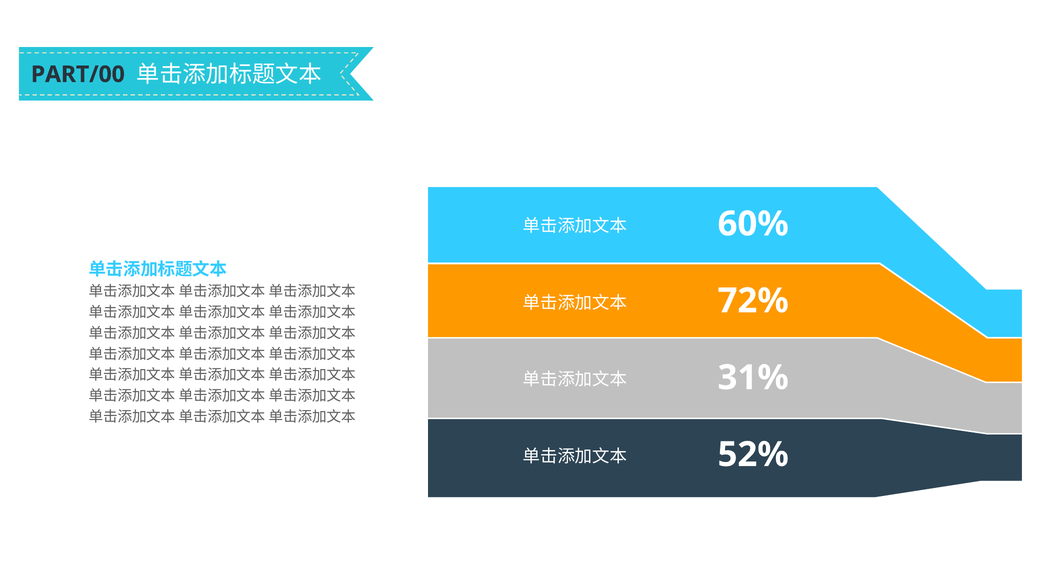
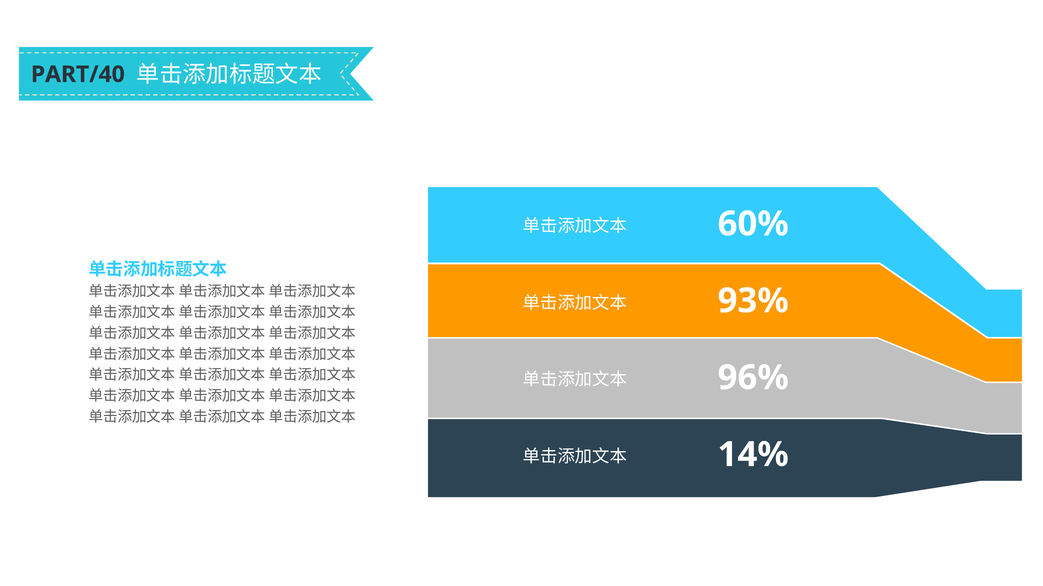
PART/00: PART/00 -> PART/40
72%: 72% -> 93%
31%: 31% -> 96%
52%: 52% -> 14%
